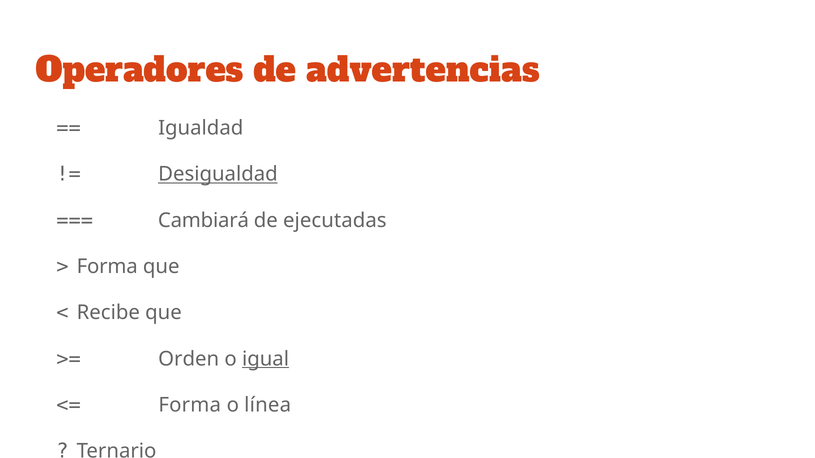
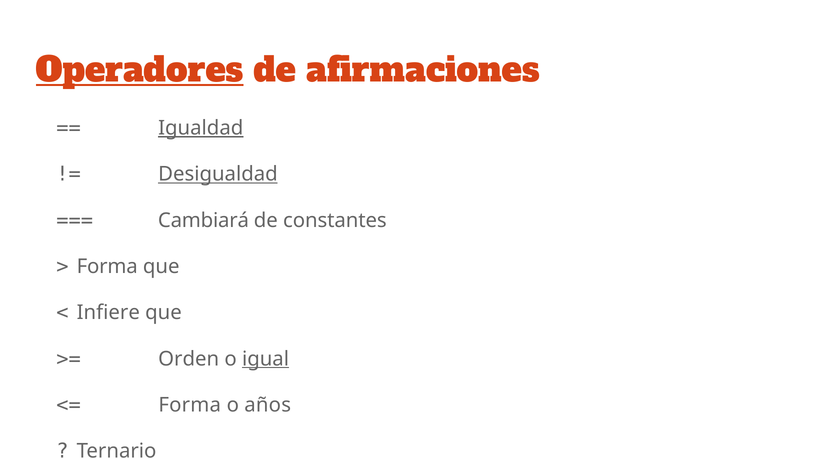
Operadores underline: none -> present
advertencias: advertencias -> afirmaciones
Igualdad underline: none -> present
ejecutadas: ejecutadas -> constantes
Recibe: Recibe -> Infiere
línea: línea -> años
